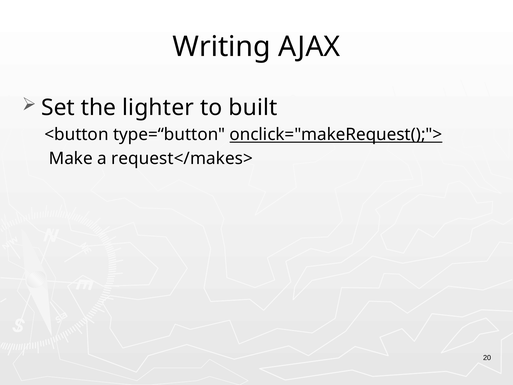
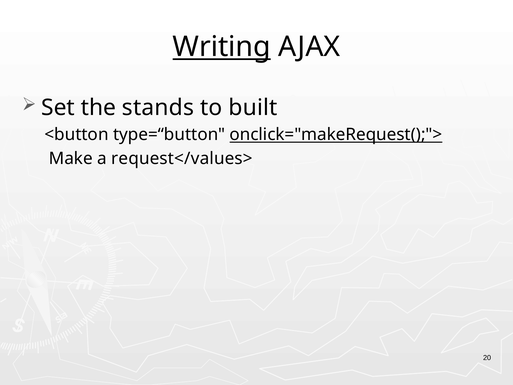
Writing underline: none -> present
lighter: lighter -> stands
request</makes>: request</makes> -> request</values>
